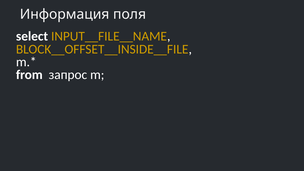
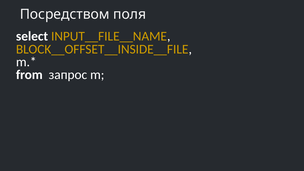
Информация: Информация -> Посредством
